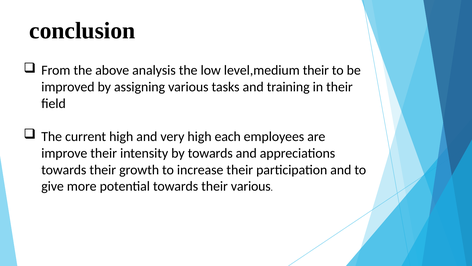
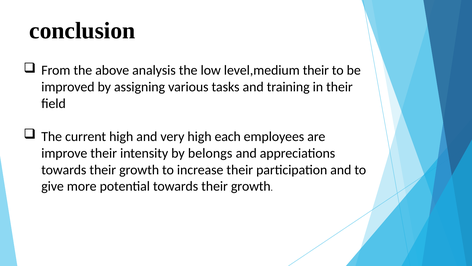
by towards: towards -> belongs
potential towards their various: various -> growth
